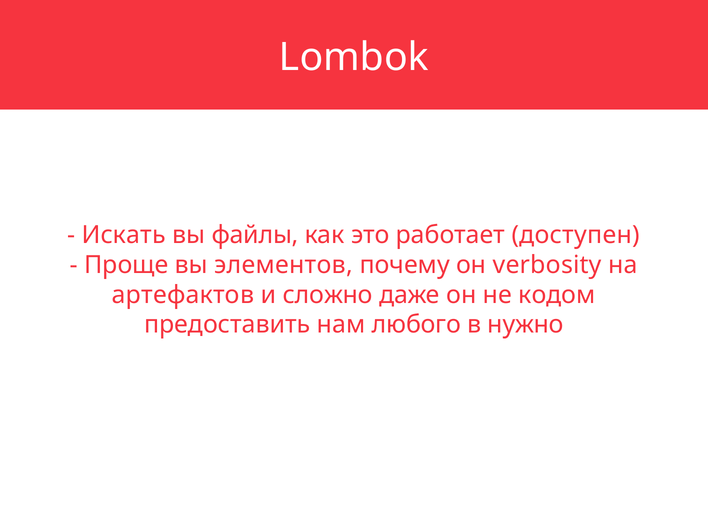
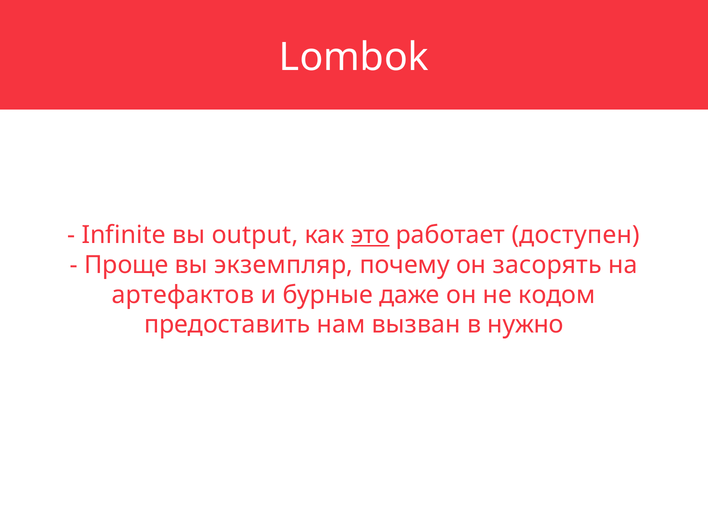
Искать: Искать -> Infinite
файлы: файлы -> output
это underline: none -> present
элементов: элементов -> экземпляр
verbosity: verbosity -> засорять
сложно: сложно -> бурные
любого: любого -> вызван
